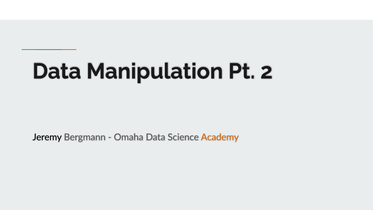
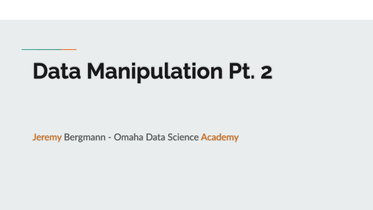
Jeremy colour: black -> orange
